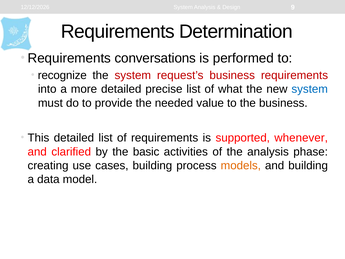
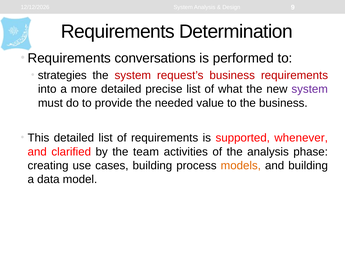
recognize: recognize -> strategies
system at (310, 89) colour: blue -> purple
basic: basic -> team
